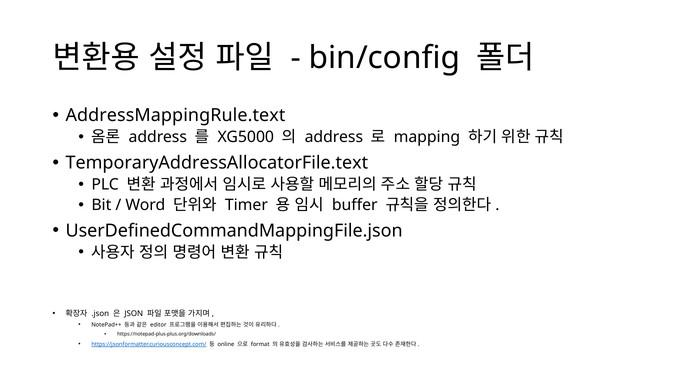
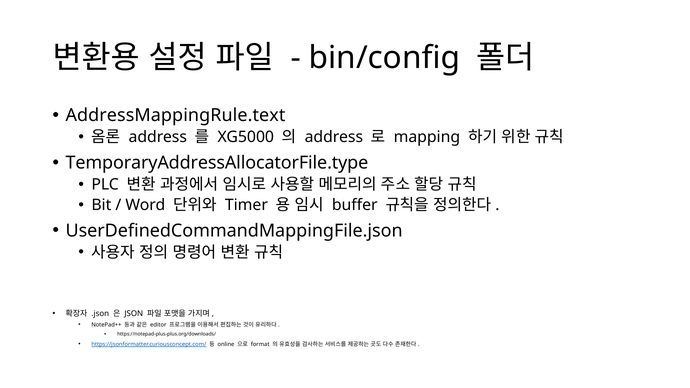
TemporaryAddressAllocatorFile.text: TemporaryAddressAllocatorFile.text -> TemporaryAddressAllocatorFile.type
